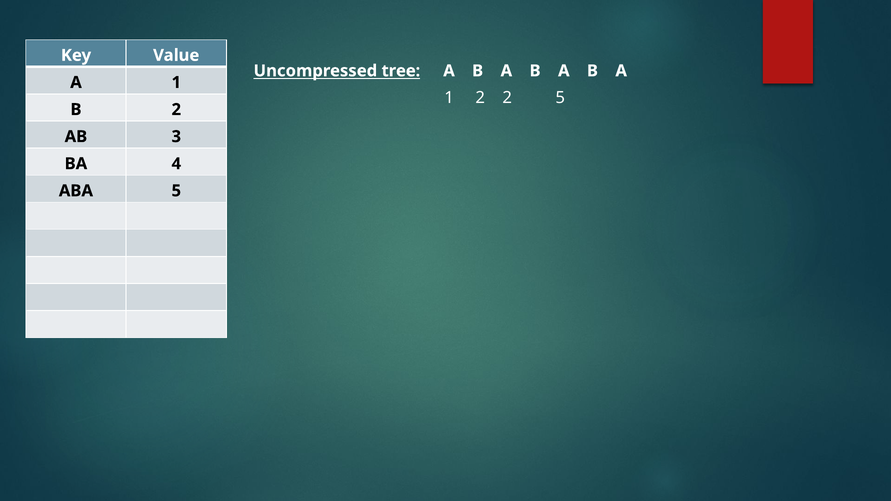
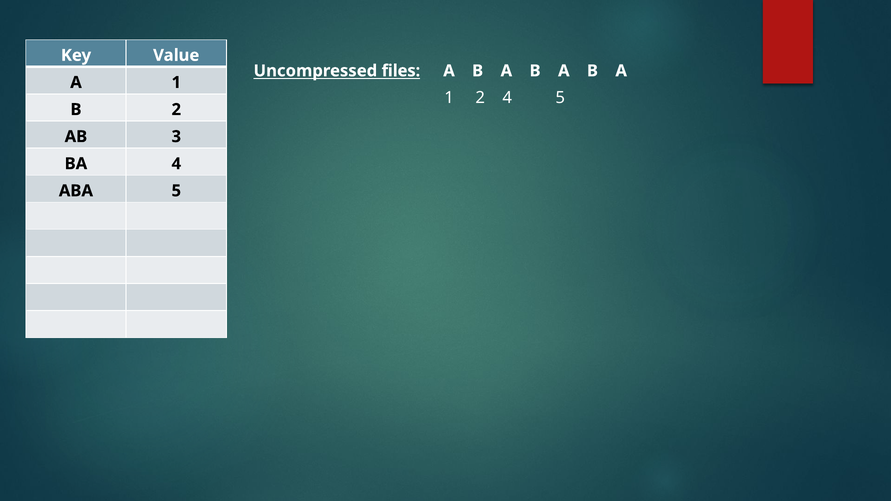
tree: tree -> files
2 2: 2 -> 4
